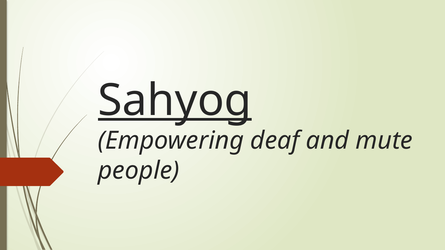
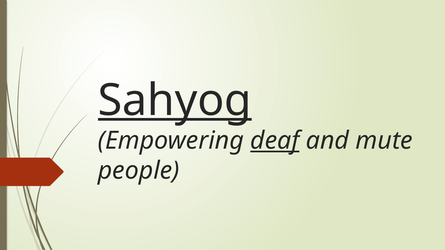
deaf underline: none -> present
